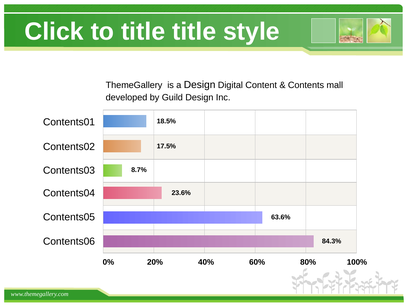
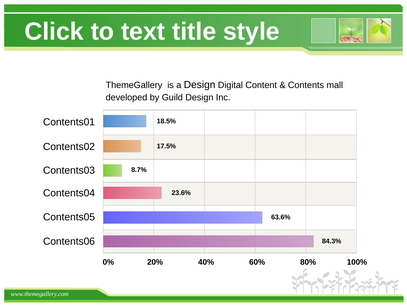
to title: title -> text
